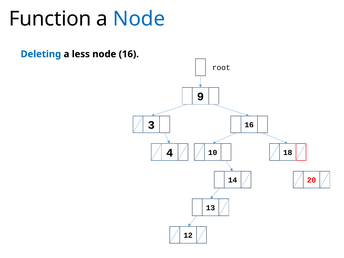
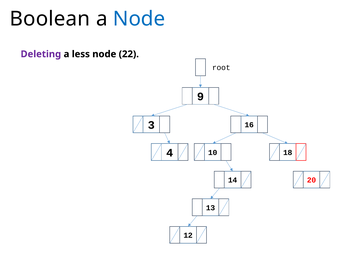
Function: Function -> Boolean
Deleting colour: blue -> purple
node 16: 16 -> 22
